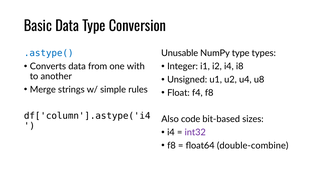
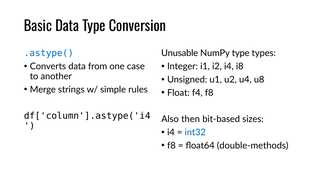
with: with -> case
code: code -> then
int32 colour: purple -> blue
double-combine: double-combine -> double-methods
